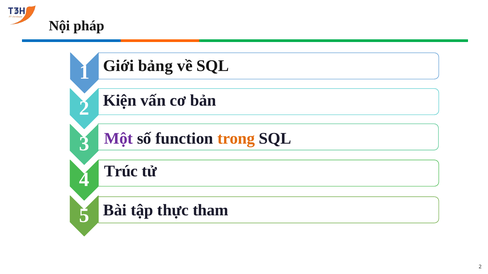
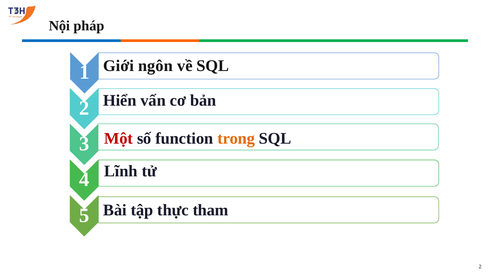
bảng: bảng -> ngôn
Kiện: Kiện -> Hiển
Một colour: purple -> red
Trúc: Trúc -> Lĩnh
